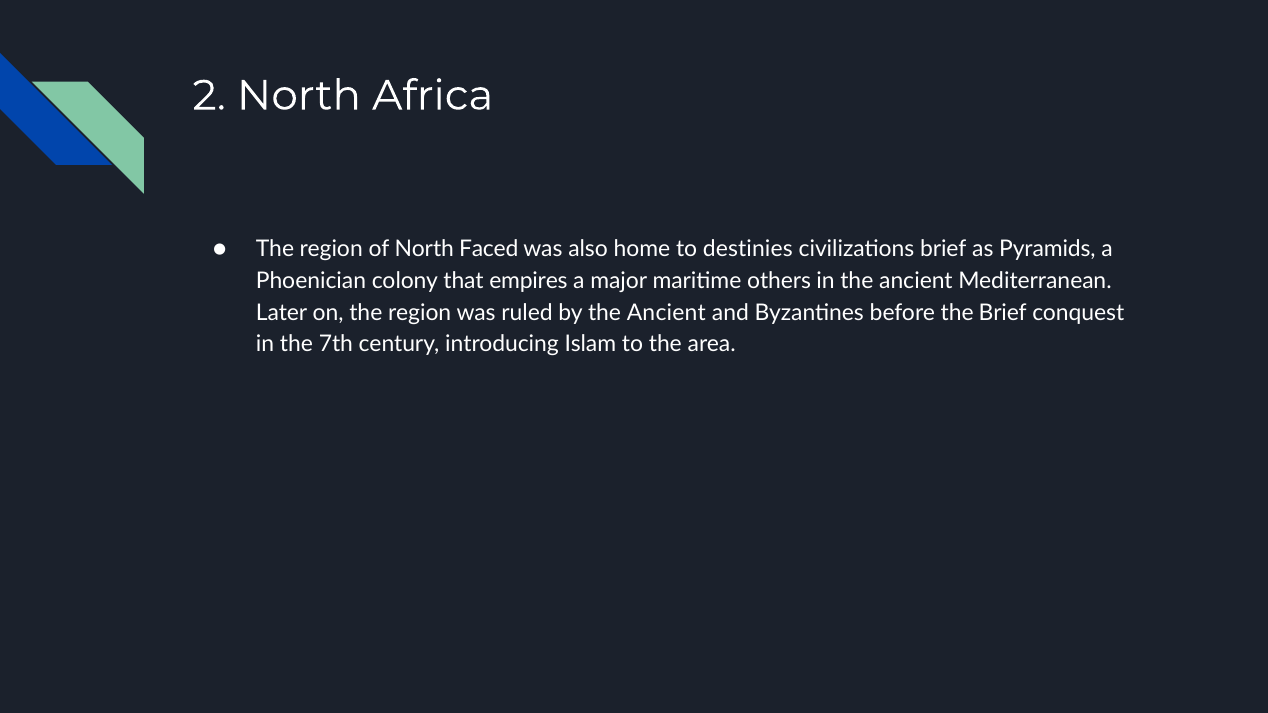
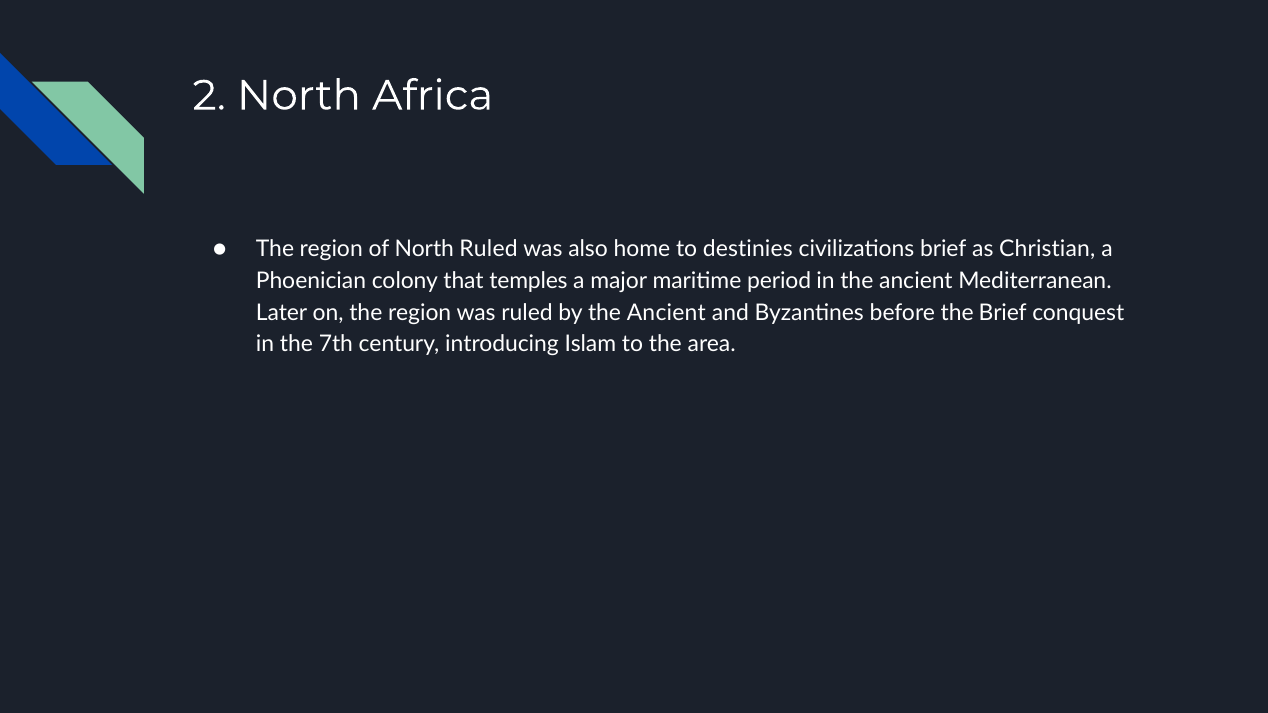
North Faced: Faced -> Ruled
Pyramids: Pyramids -> Christian
empires: empires -> temples
others: others -> period
